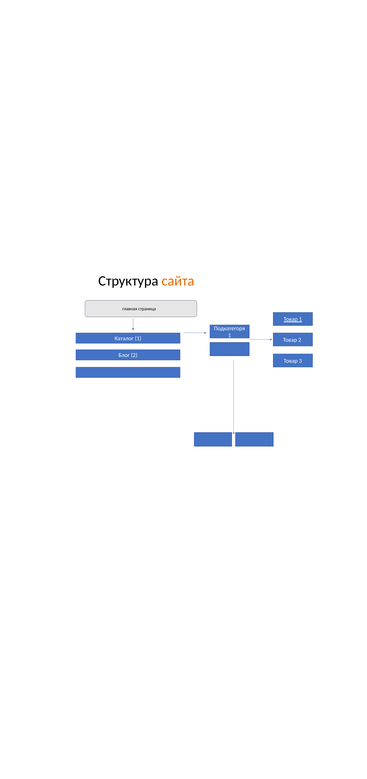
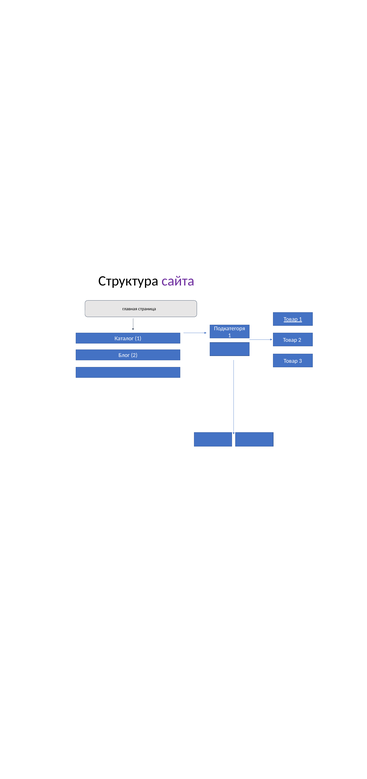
сайта colour: orange -> purple
